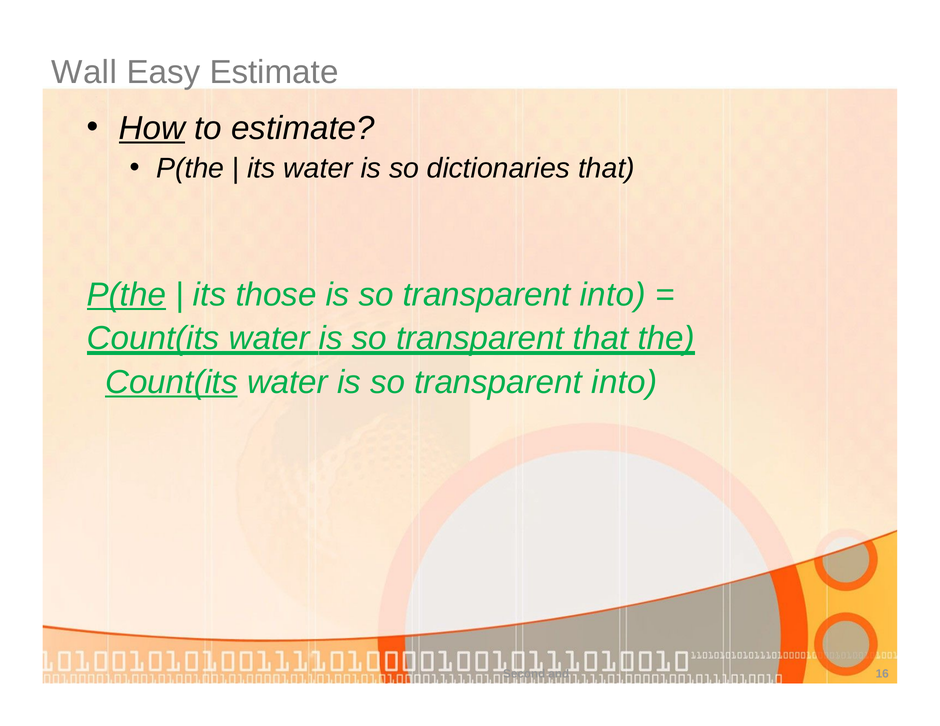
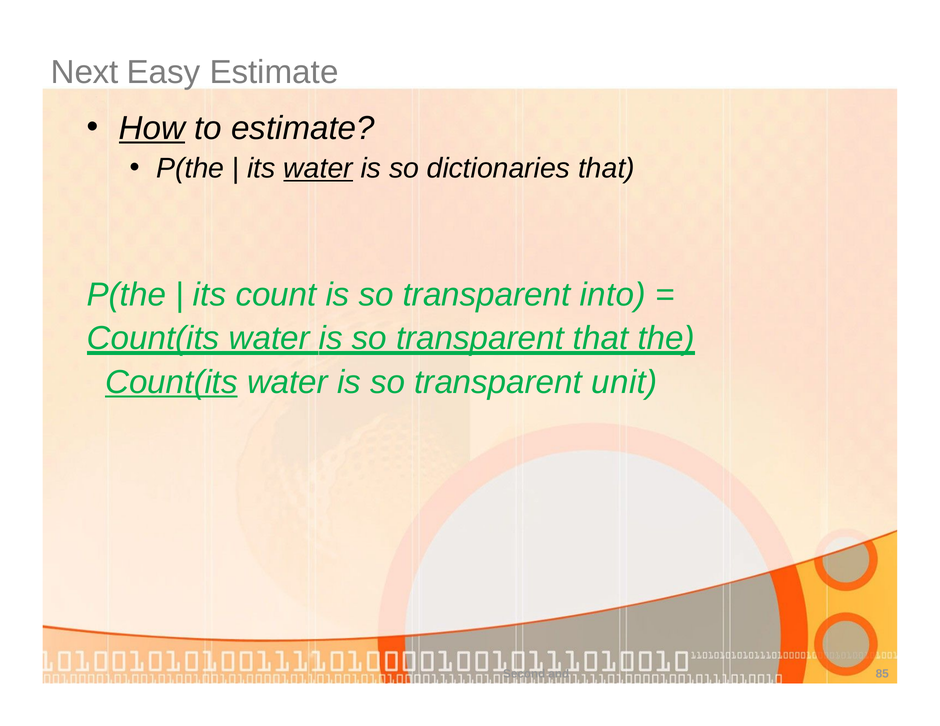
Wall: Wall -> Next
water at (318, 169) underline: none -> present
P(the at (126, 295) underline: present -> none
those: those -> count
into at (624, 382): into -> unit
16: 16 -> 85
